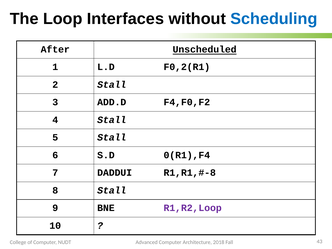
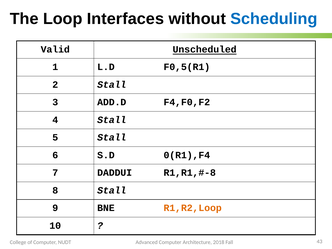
After: After -> Valid
F0,2(R1: F0,2(R1 -> F0,5(R1
R1,R2,Loop colour: purple -> orange
